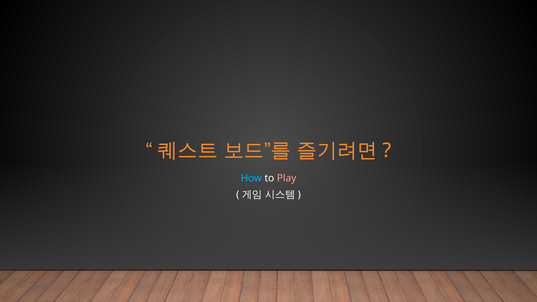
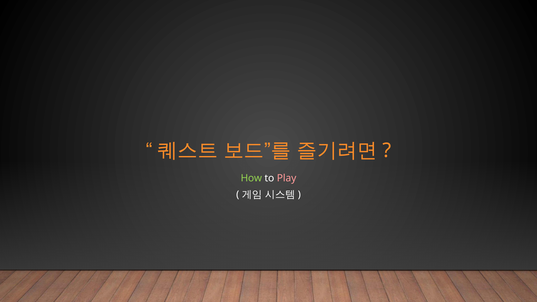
How colour: light blue -> light green
